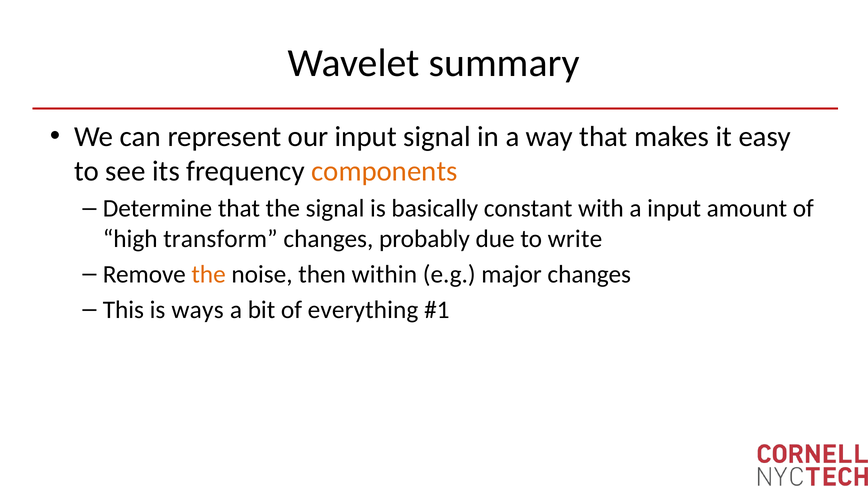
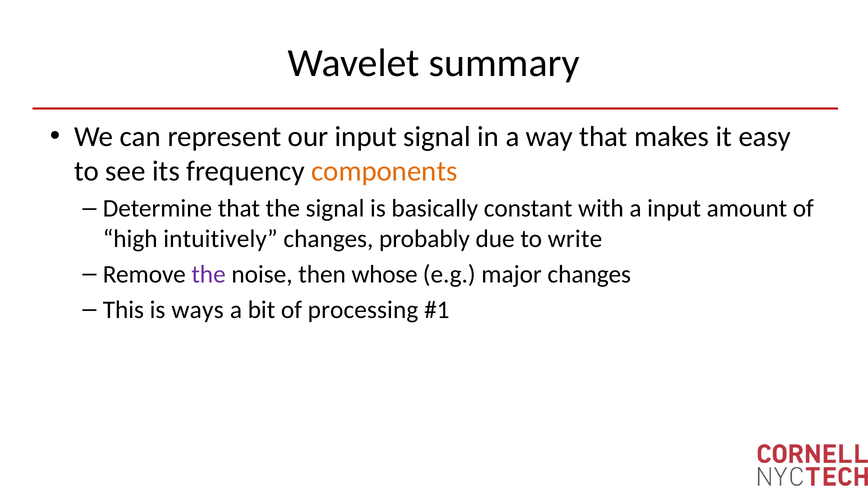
transform: transform -> intuitively
the at (209, 275) colour: orange -> purple
within: within -> whose
everything: everything -> processing
